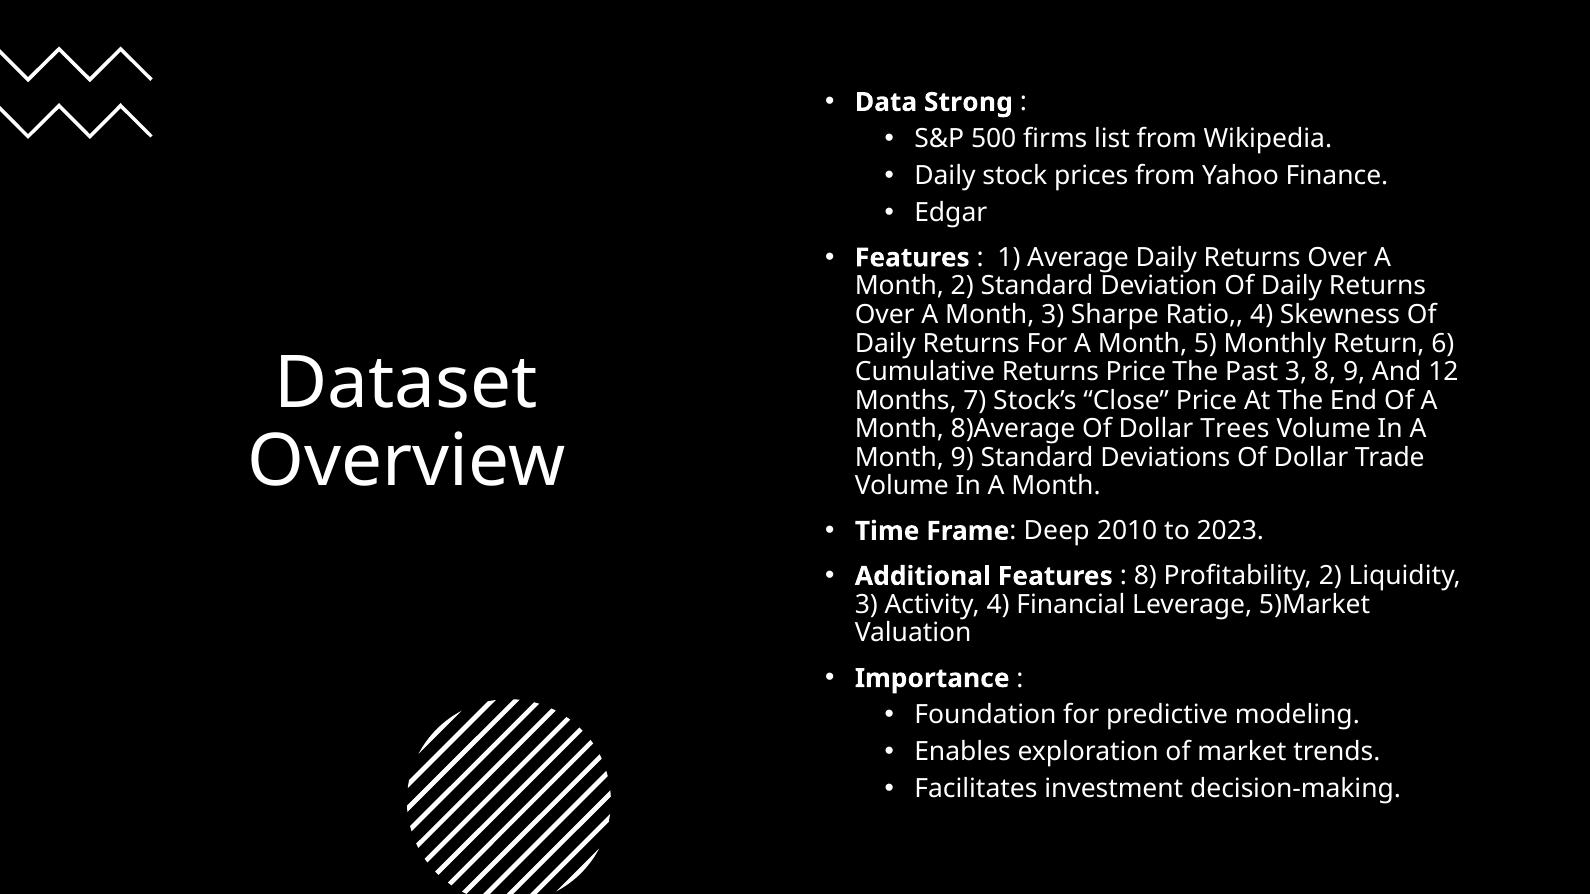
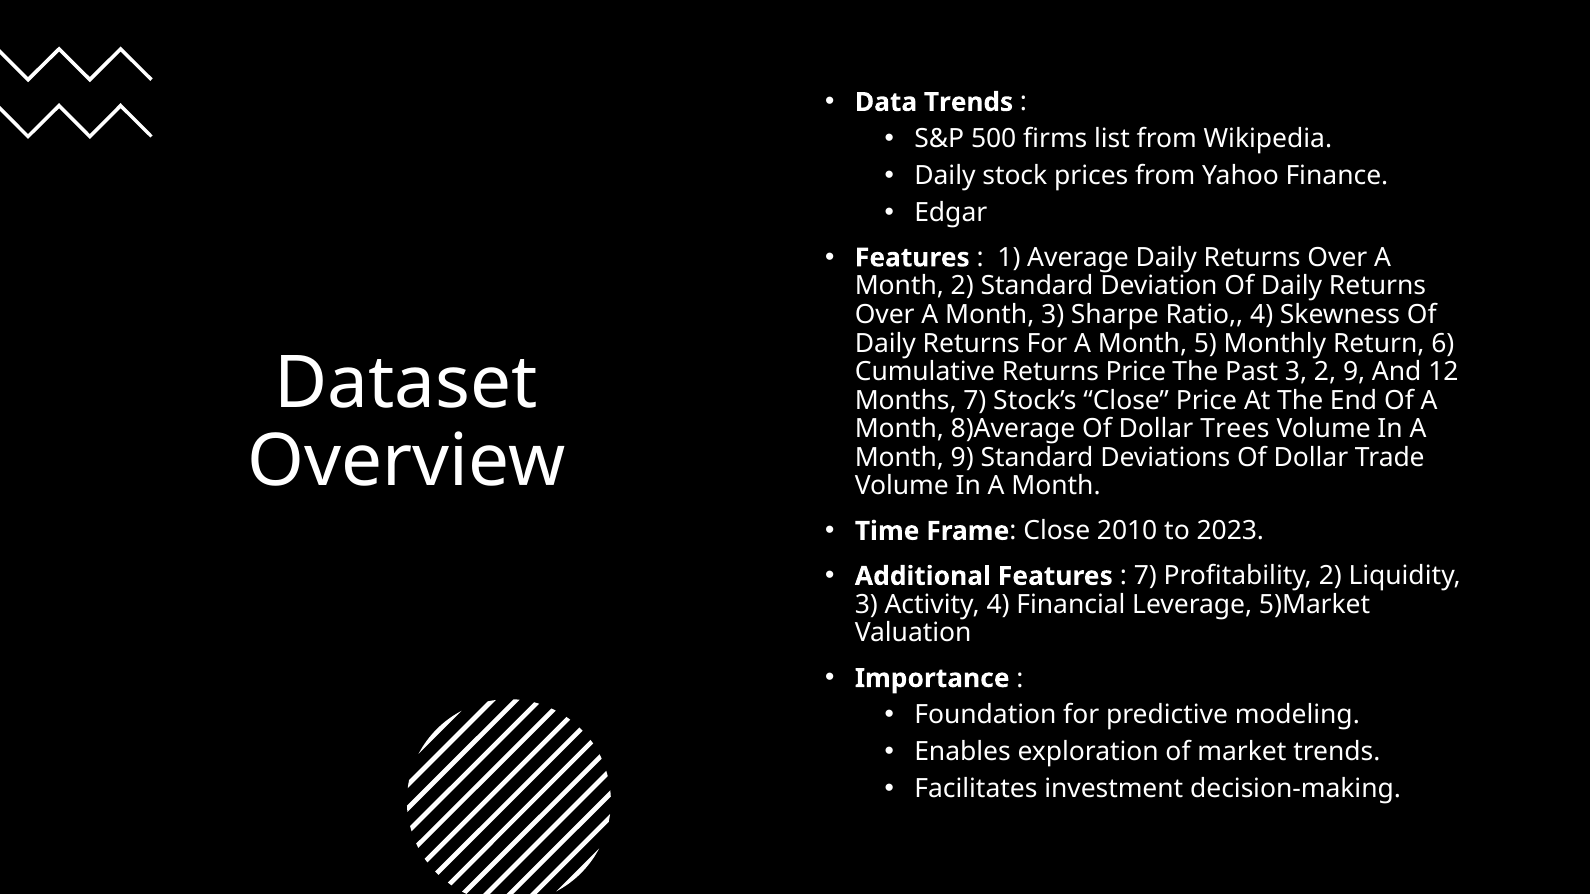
Data Strong: Strong -> Trends
3 8: 8 -> 2
Frame Deep: Deep -> Close
8 at (1145, 576): 8 -> 7
